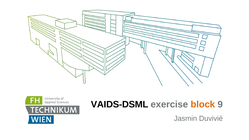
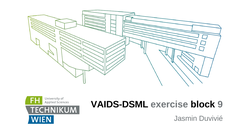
block colour: orange -> black
